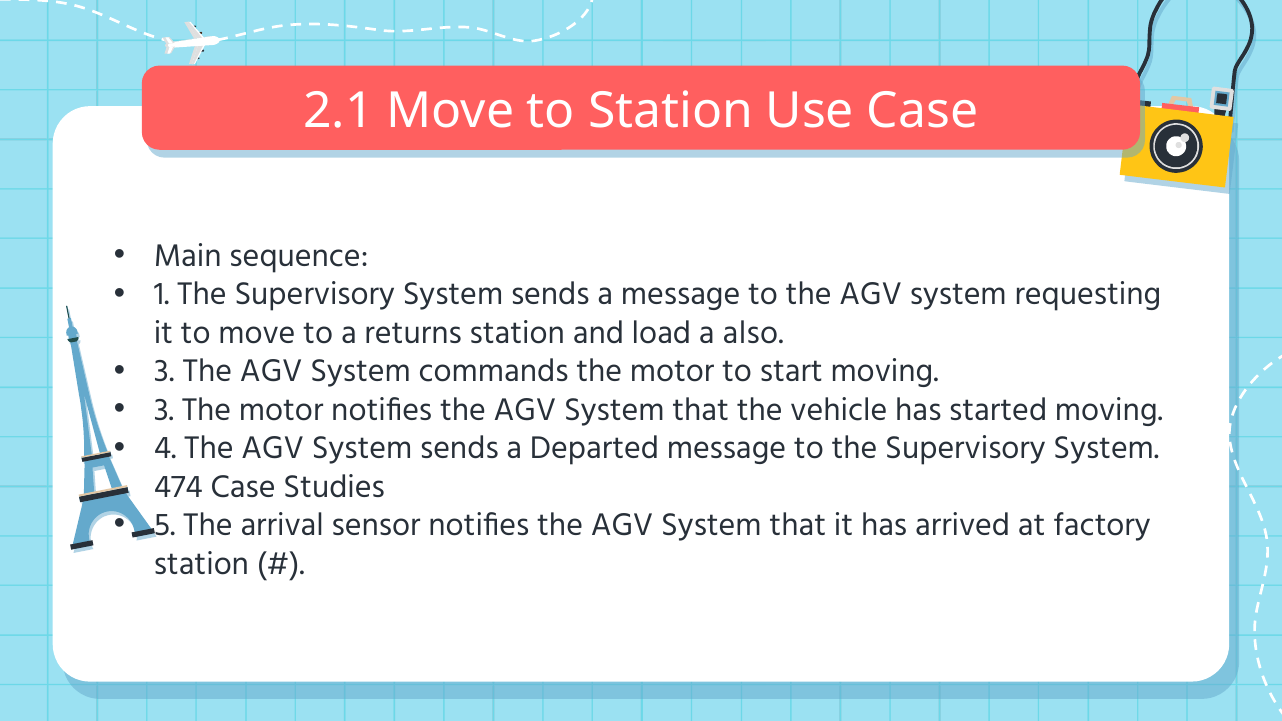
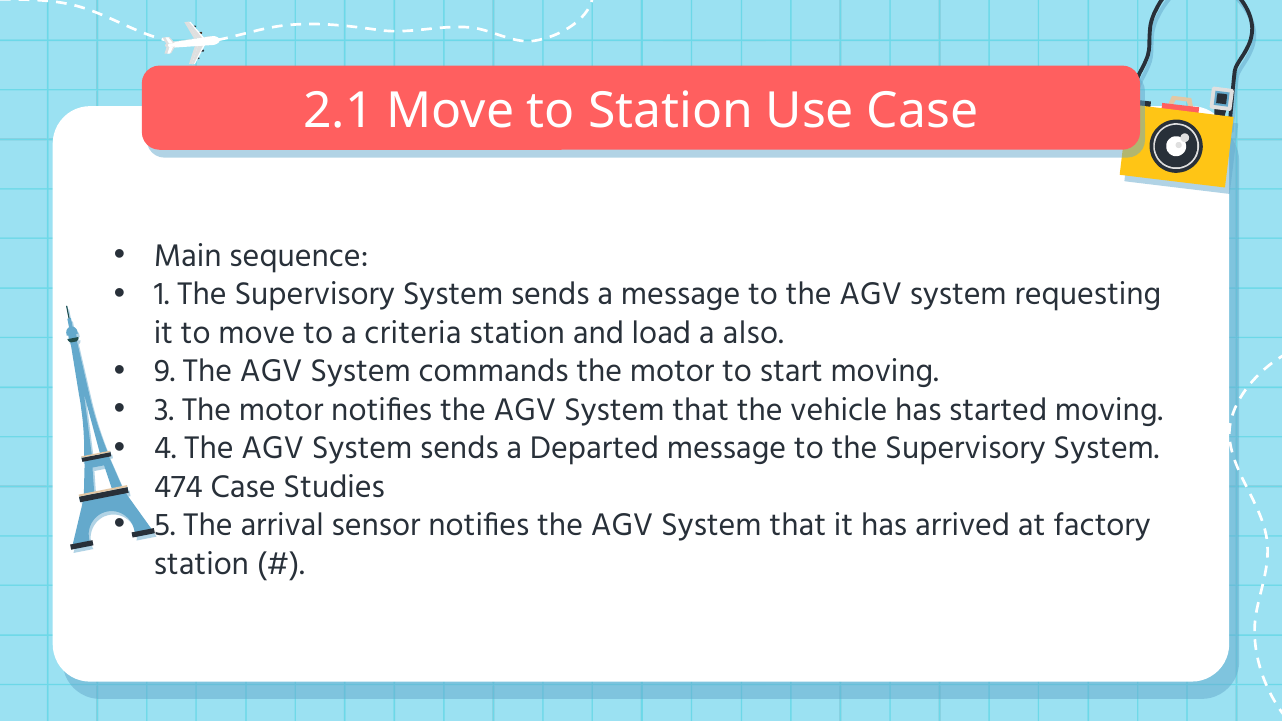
returns: returns -> criteria
3 at (164, 371): 3 -> 9
